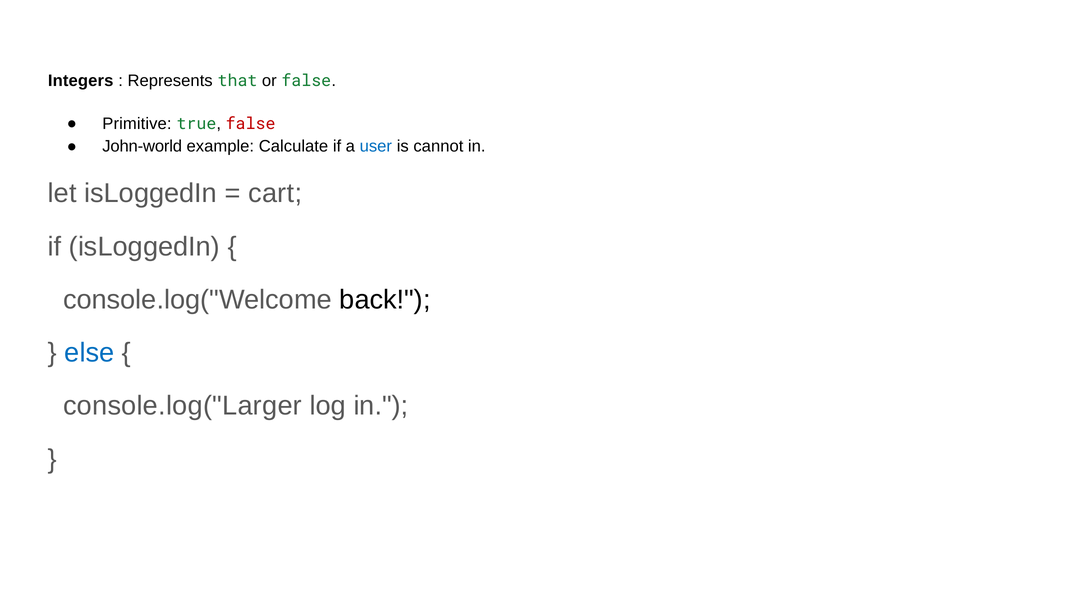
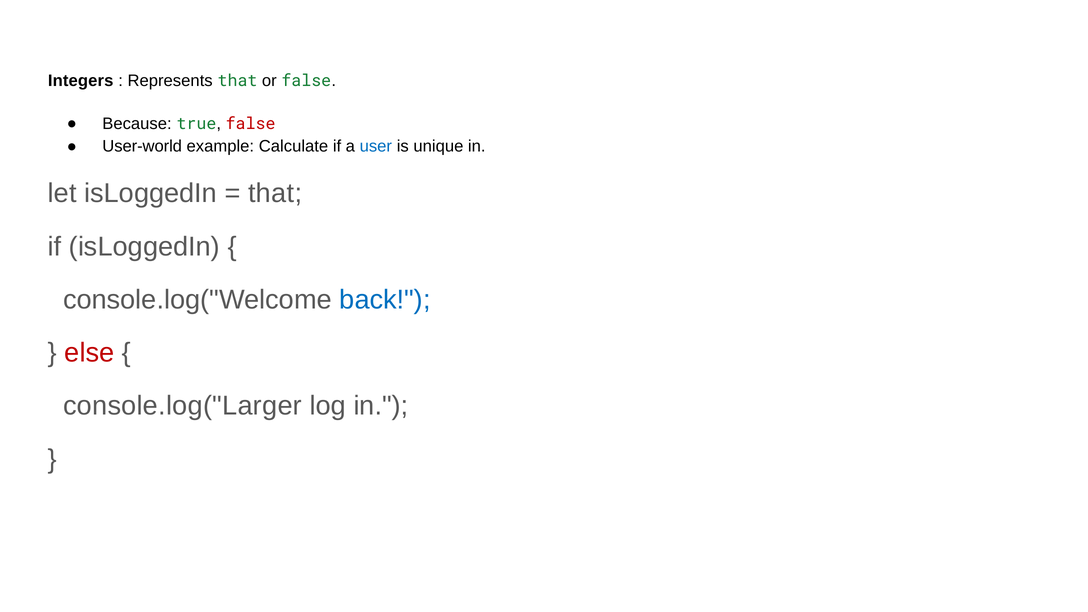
Primitive: Primitive -> Because
John-world: John-world -> User-world
cannot: cannot -> unique
cart at (275, 194): cart -> that
back colour: black -> blue
else colour: blue -> red
